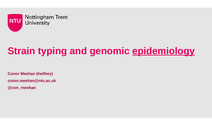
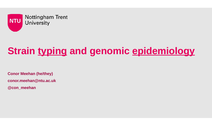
typing underline: none -> present
